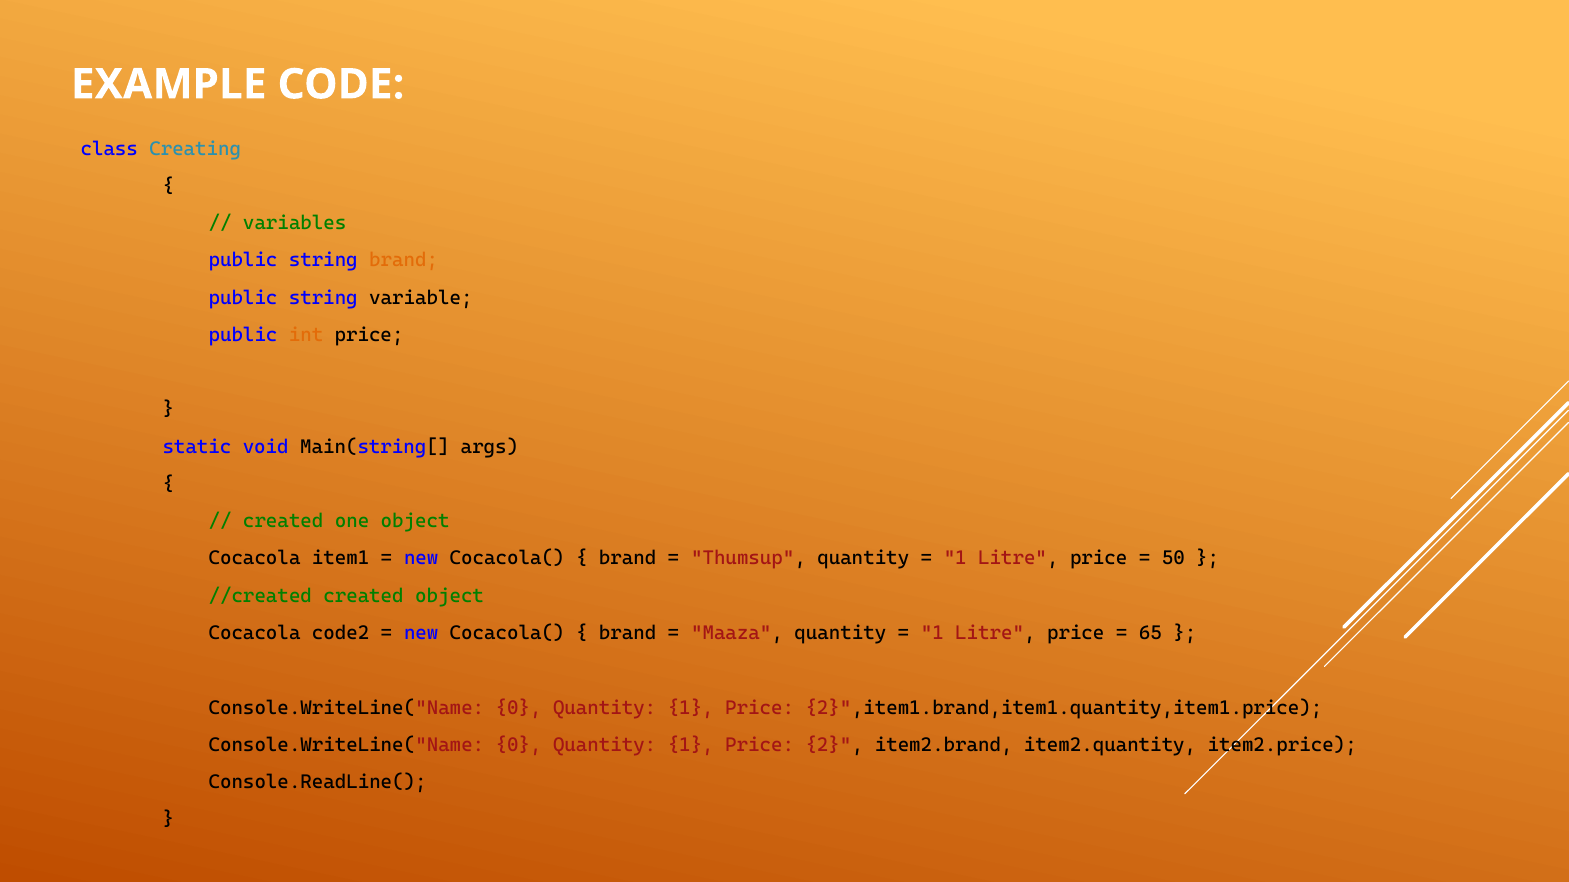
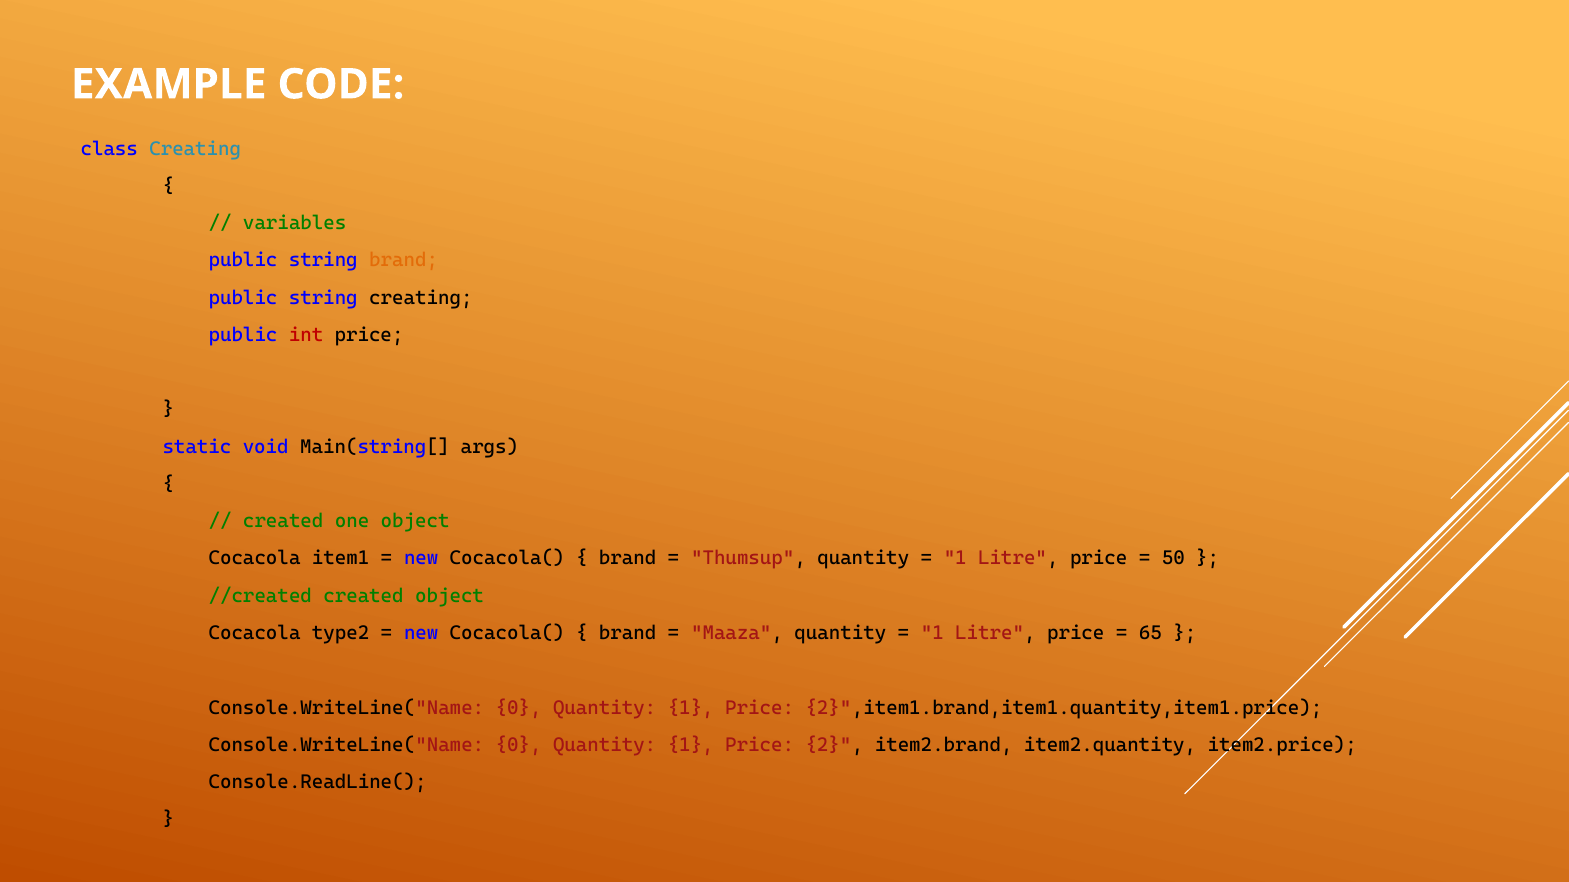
string variable: variable -> creating
int colour: orange -> red
code2: code2 -> type2
